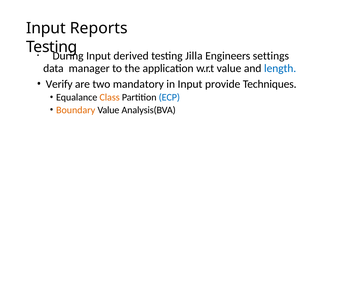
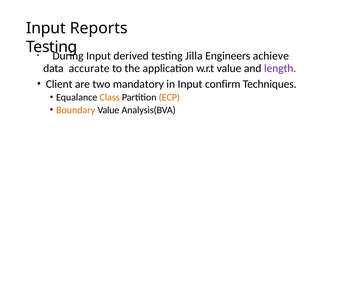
settings: settings -> achieve
manager: manager -> accurate
length colour: blue -> purple
Verify: Verify -> Client
provide: provide -> confirm
ECP colour: blue -> orange
